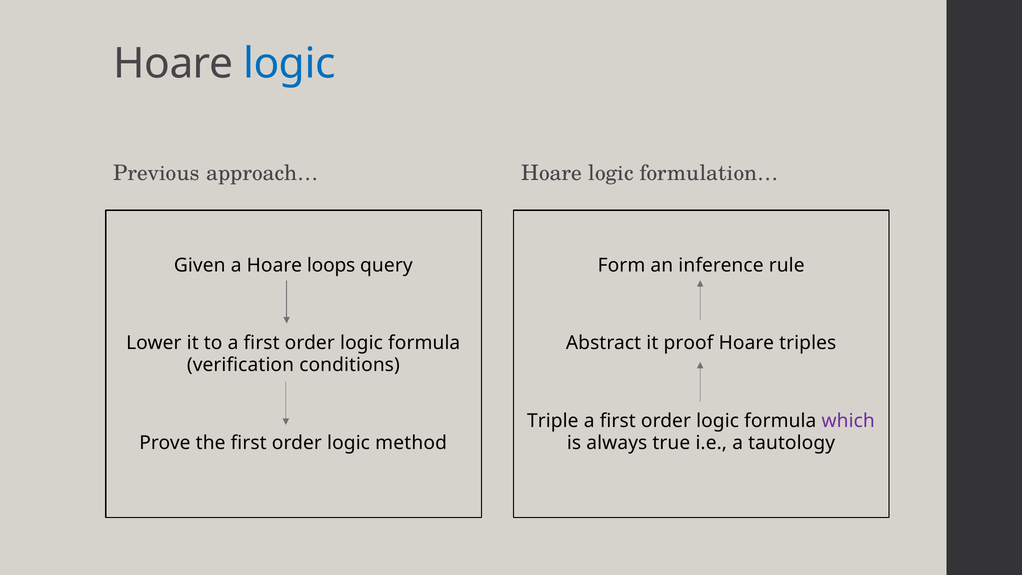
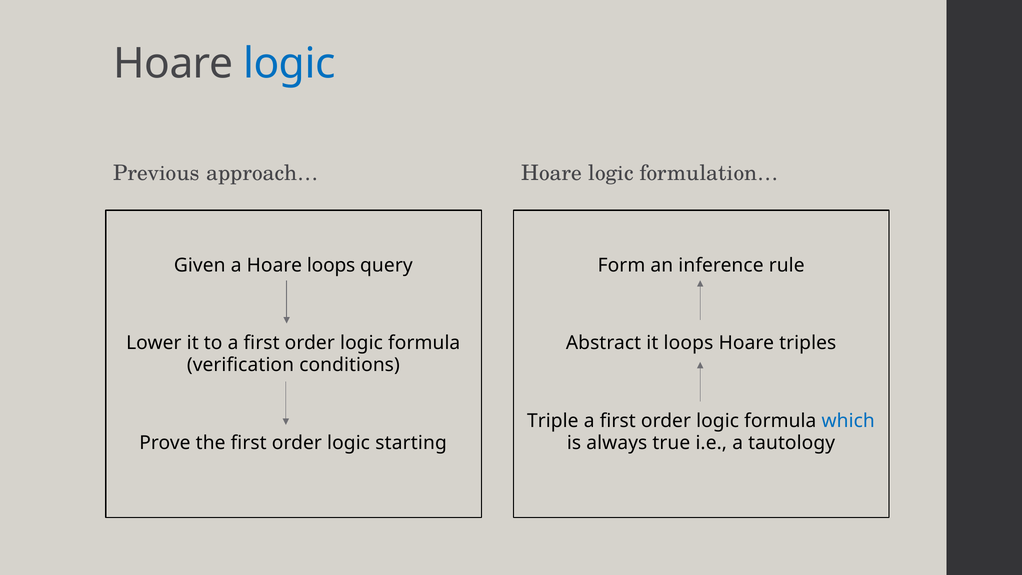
it proof: proof -> loops
which colour: purple -> blue
method: method -> starting
